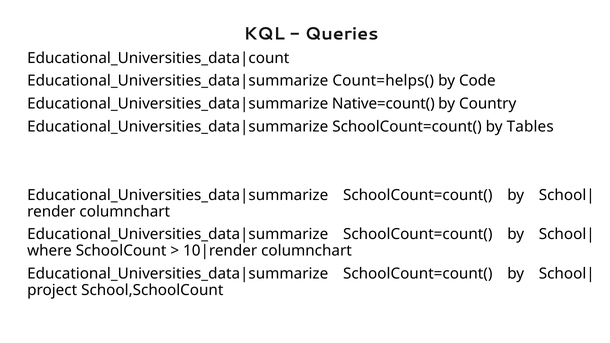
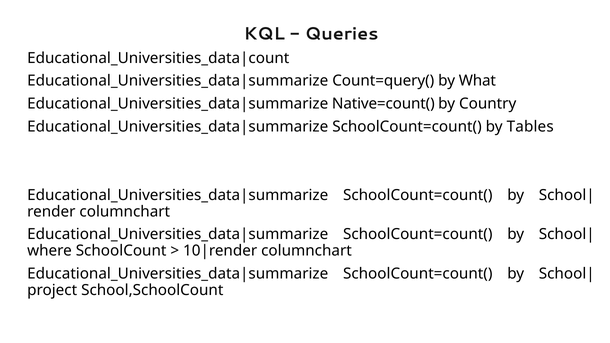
Count=helps(: Count=helps( -> Count=query(
Code: Code -> What
